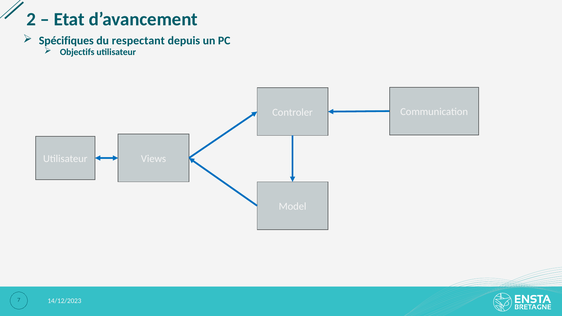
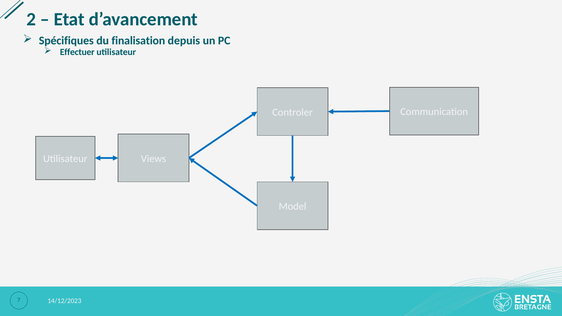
respectant: respectant -> finalisation
Objectifs: Objectifs -> Effectuer
